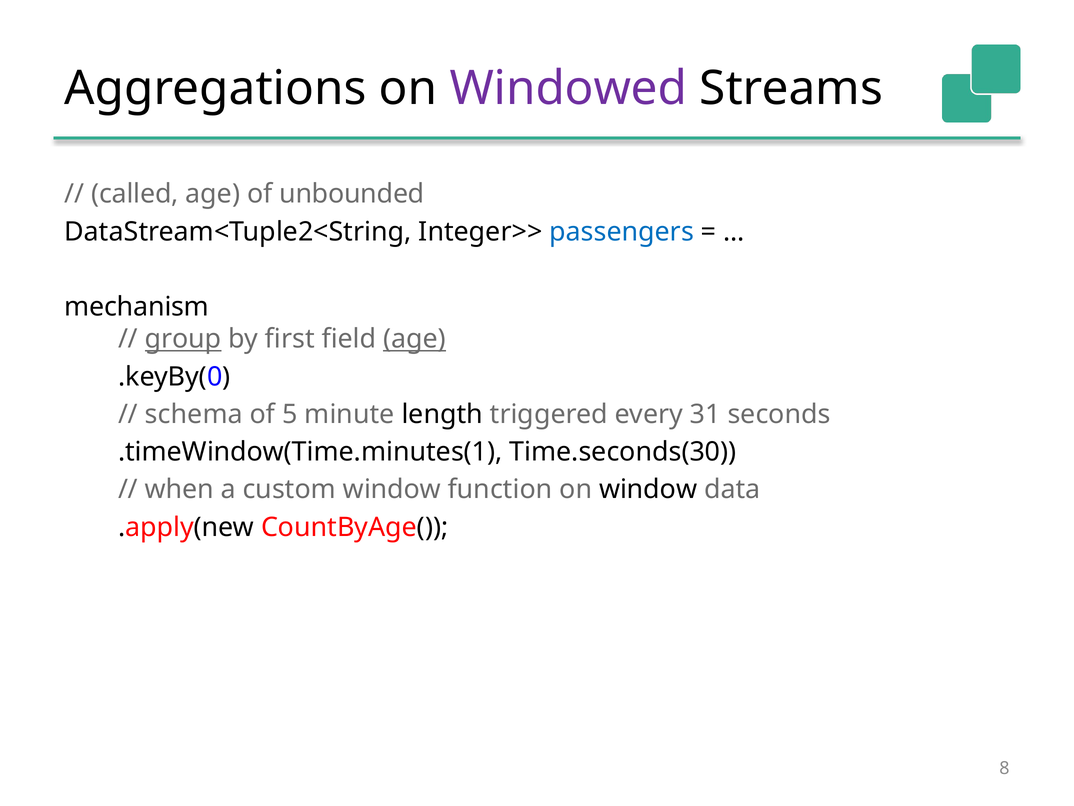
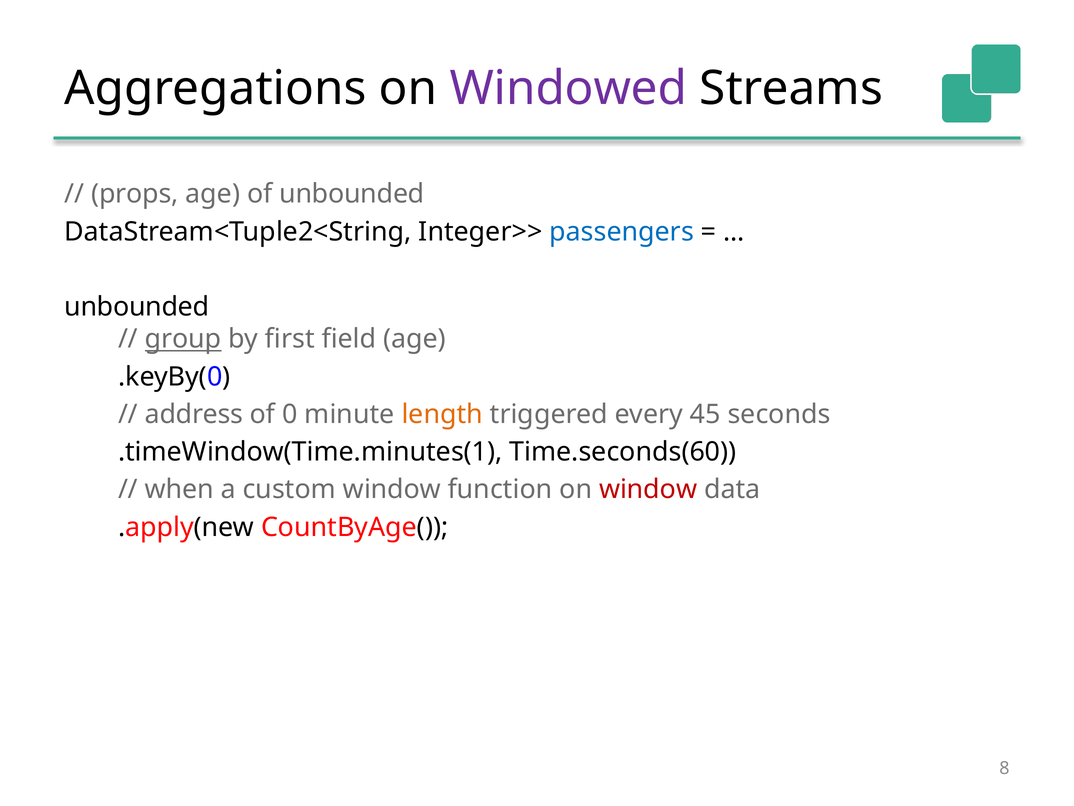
called: called -> props
mechanism at (137, 307): mechanism -> unbounded
age at (415, 339) underline: present -> none
schema: schema -> address
5: 5 -> 0
length colour: black -> orange
31: 31 -> 45
Time.seconds(30: Time.seconds(30 -> Time.seconds(60
window at (648, 489) colour: black -> red
